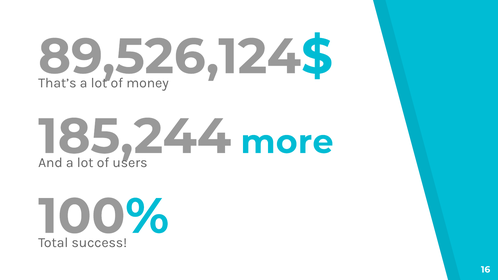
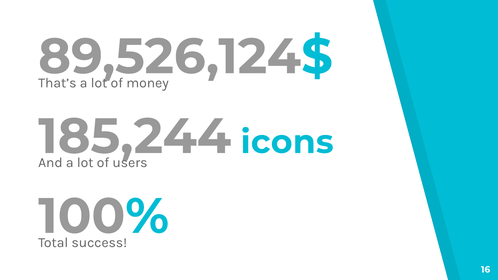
more: more -> icons
